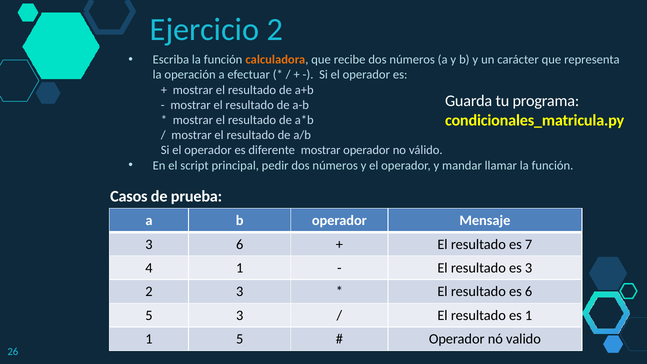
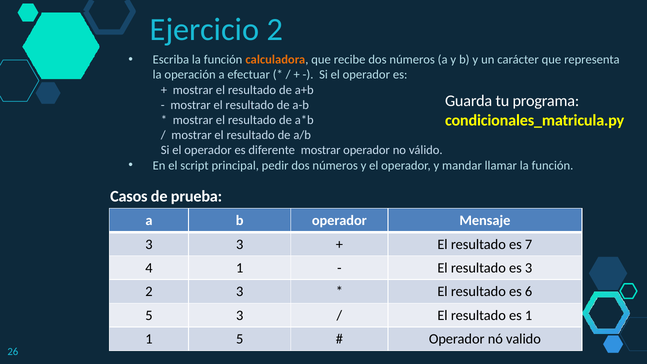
3 6: 6 -> 3
